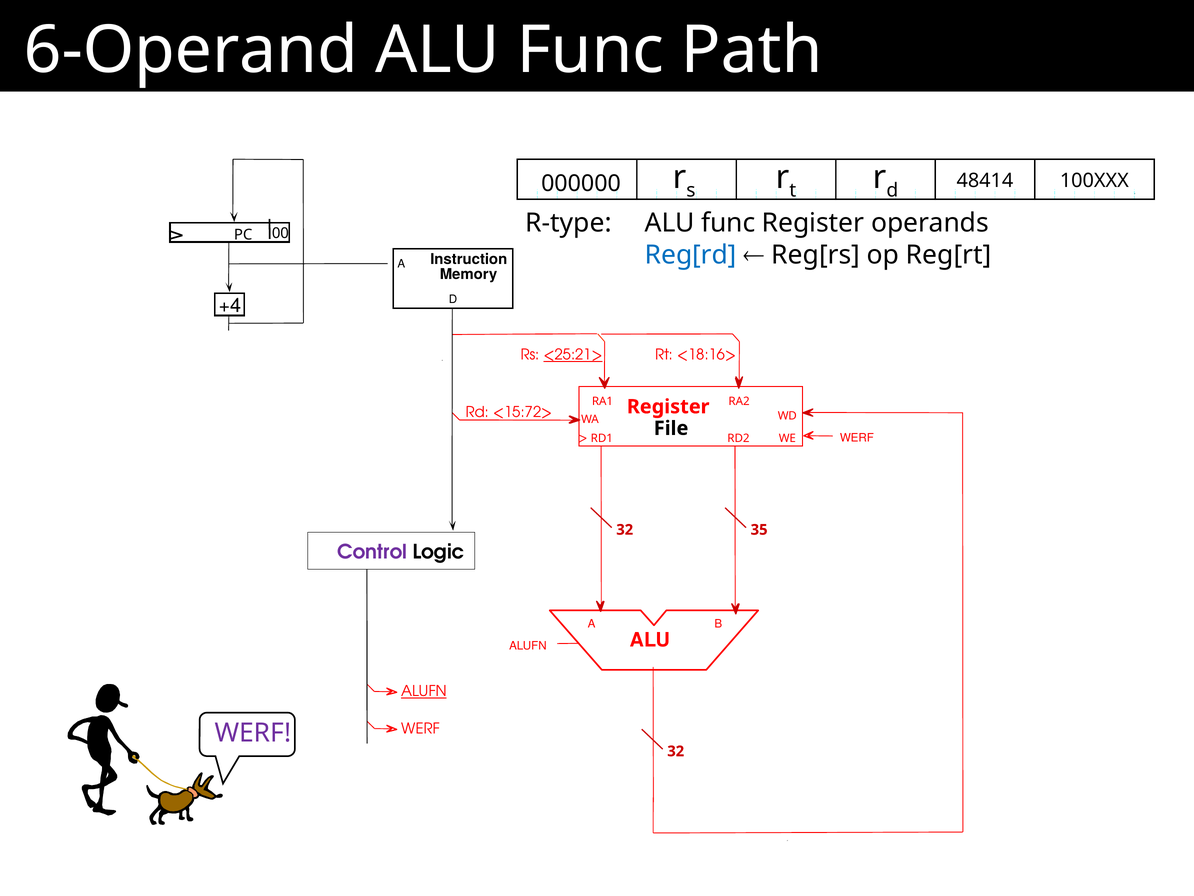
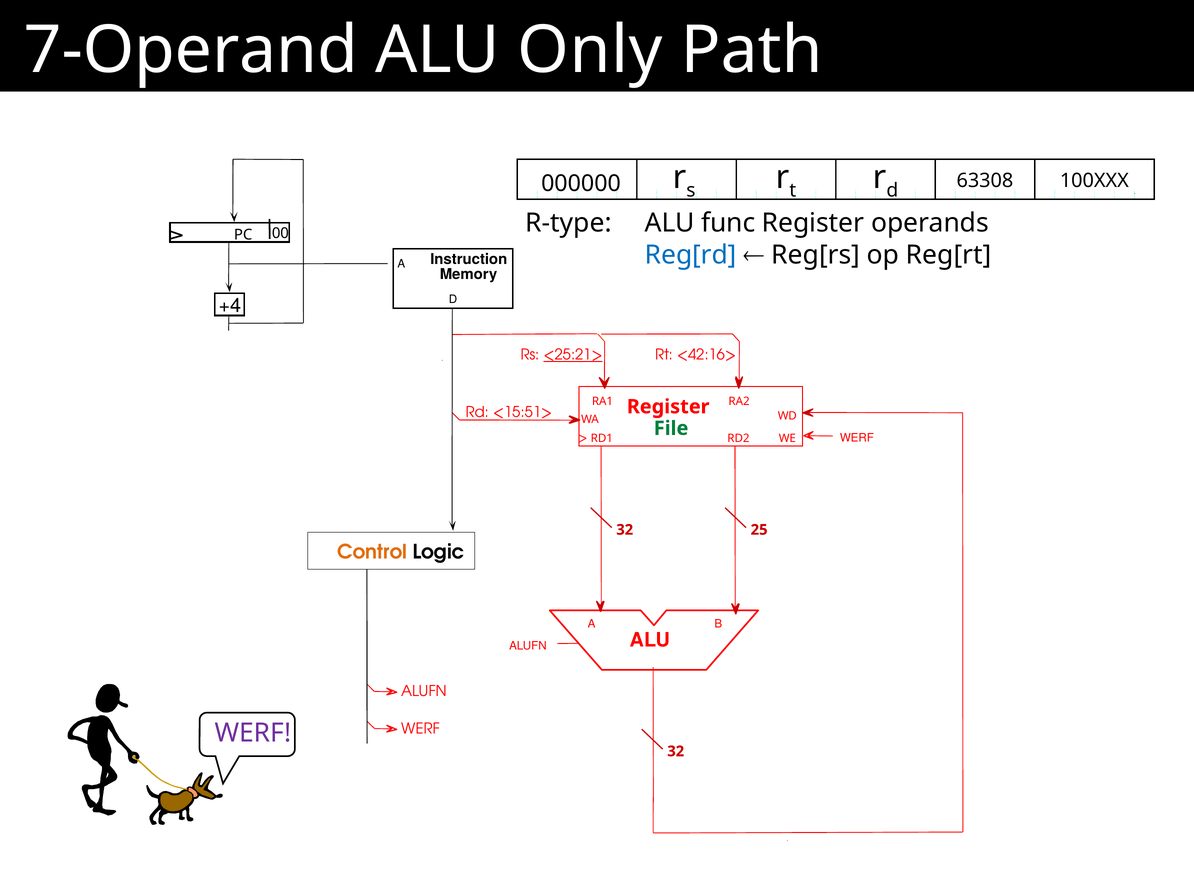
6-Operand: 6-Operand -> 7-Operand
Func at (590, 50): Func -> Only
48414: 48414 -> 63308
<18:16>: <18:16> -> <42:16>
<15:72>: <15:72> -> <15:51>
File colour: black -> green
35: 35 -> 25
Control colour: purple -> orange
ALUFN at (424, 691) underline: present -> none
